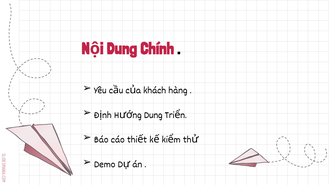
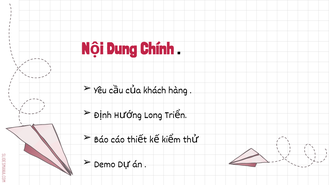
Dung at (153, 115): Dung -> Long
